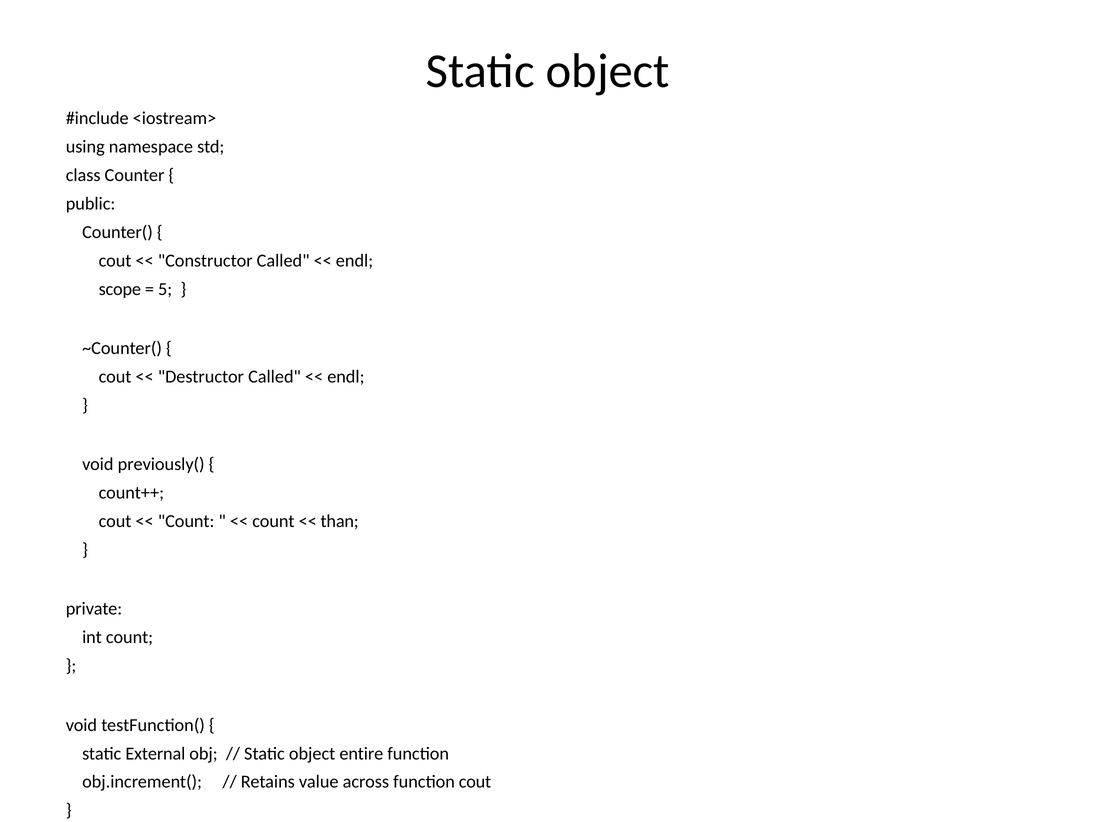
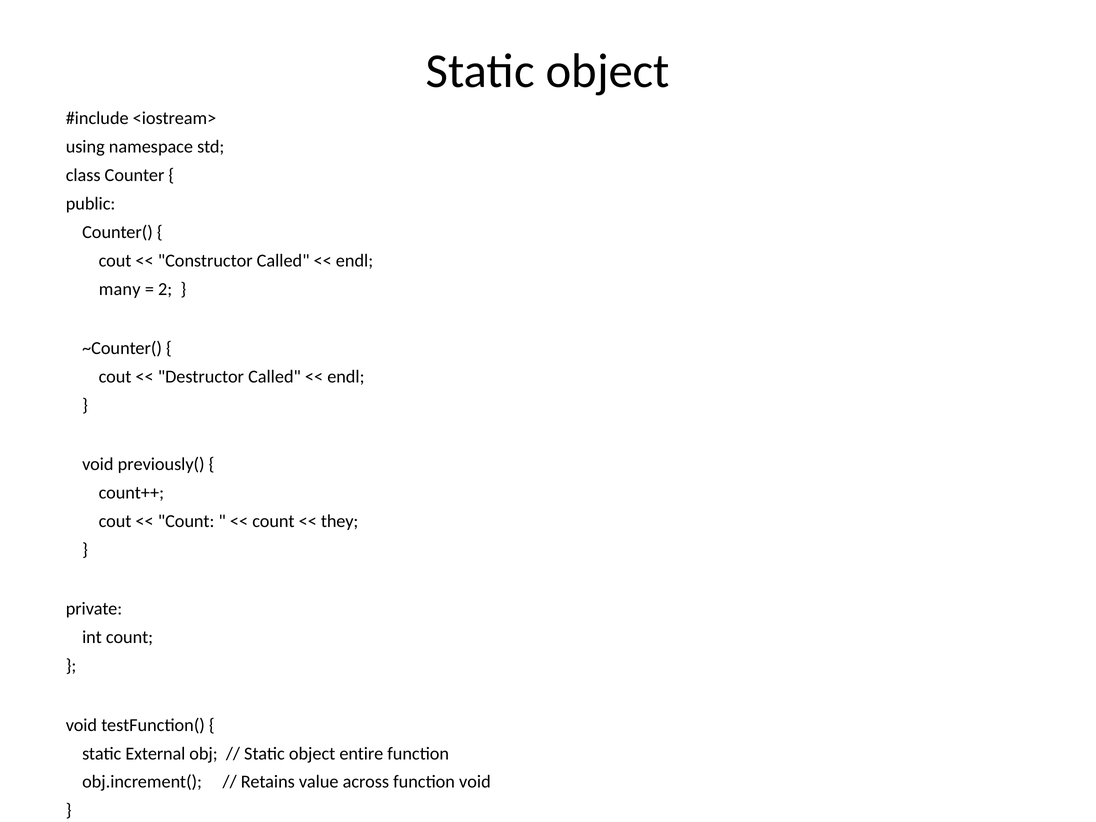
scope: scope -> many
5: 5 -> 2
than: than -> they
function cout: cout -> void
